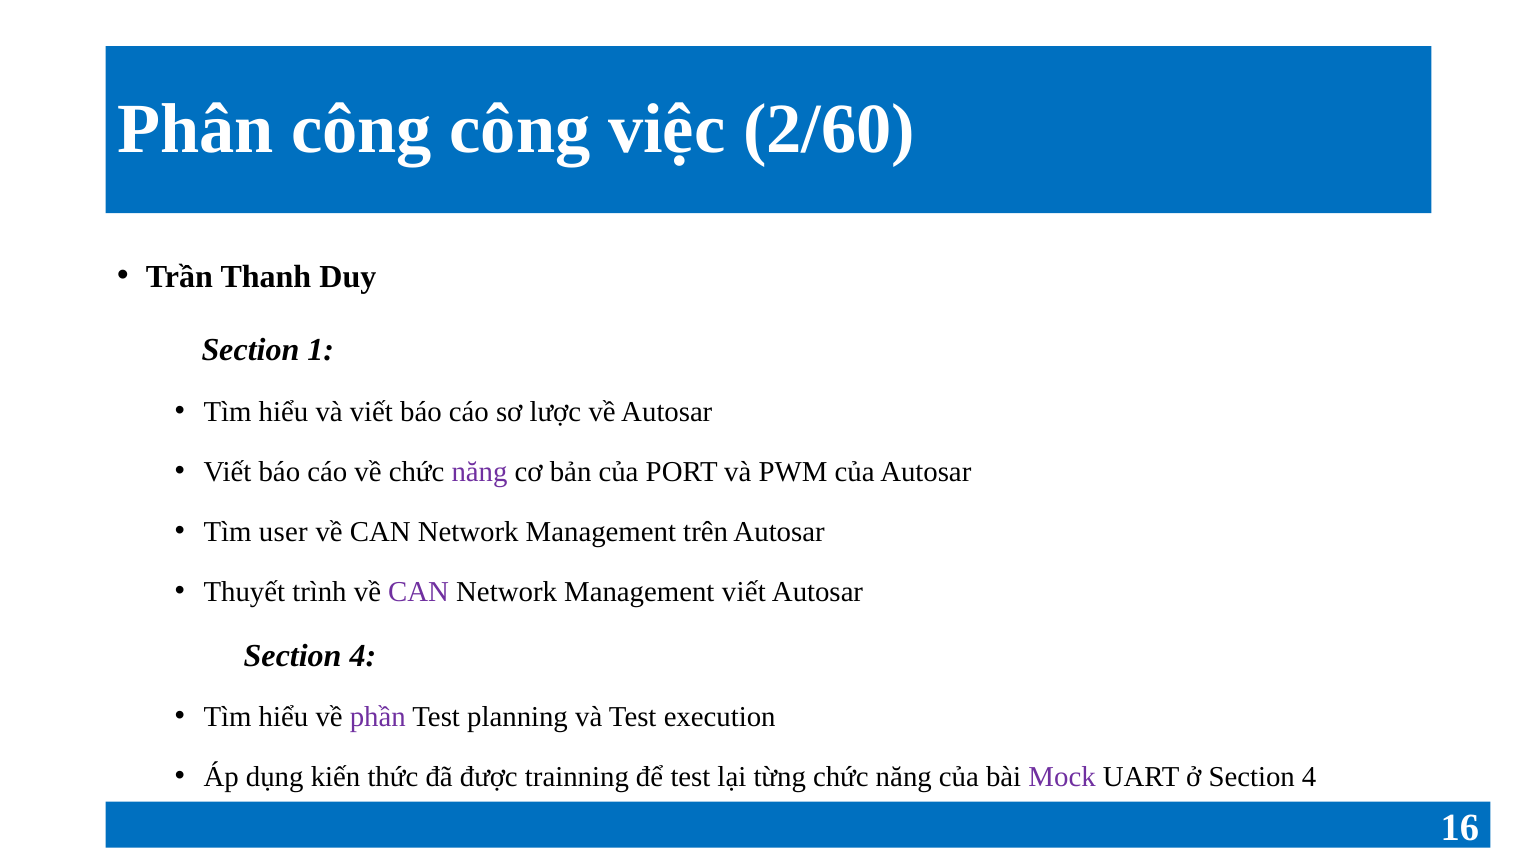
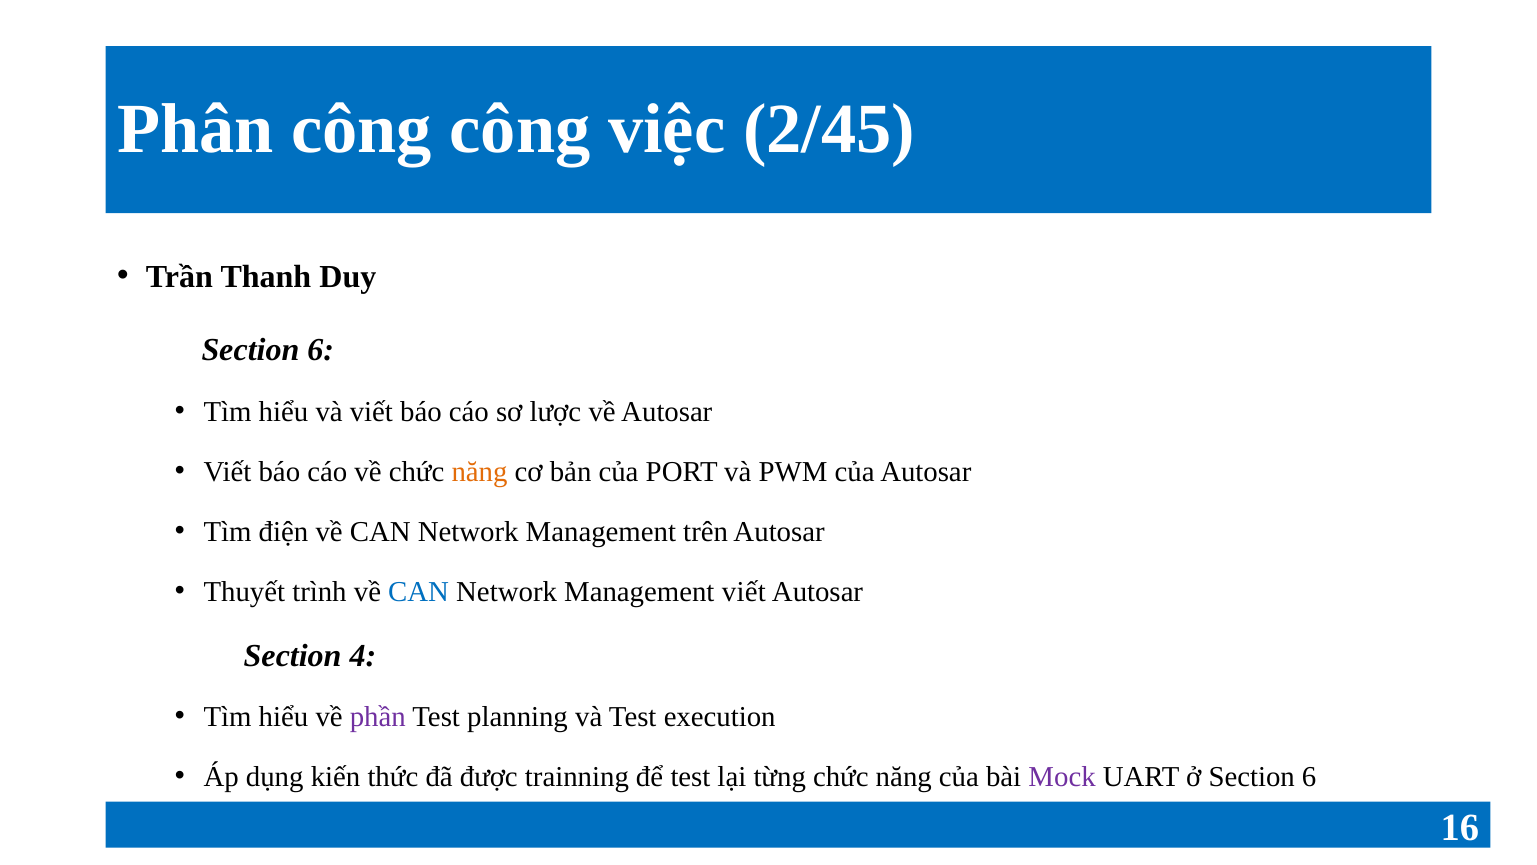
2/60: 2/60 -> 2/45
1 at (321, 350): 1 -> 6
năng at (480, 472) colour: purple -> orange
user: user -> điện
CAN at (419, 591) colour: purple -> blue
ở Section 4: 4 -> 6
